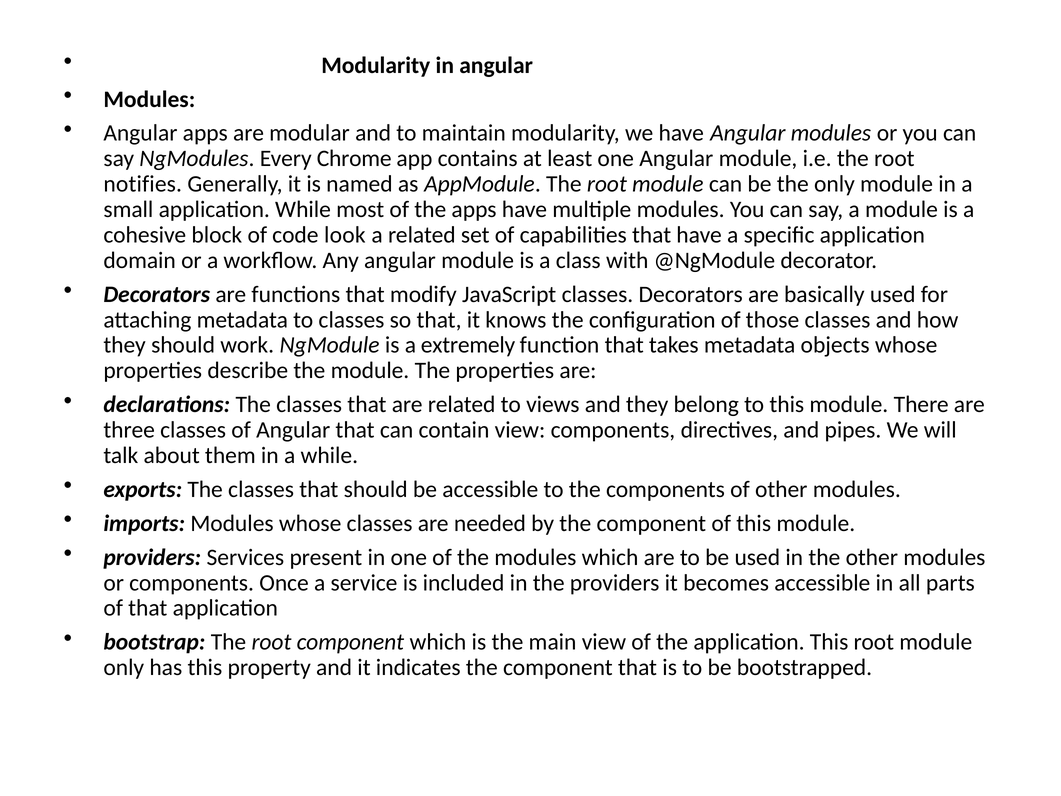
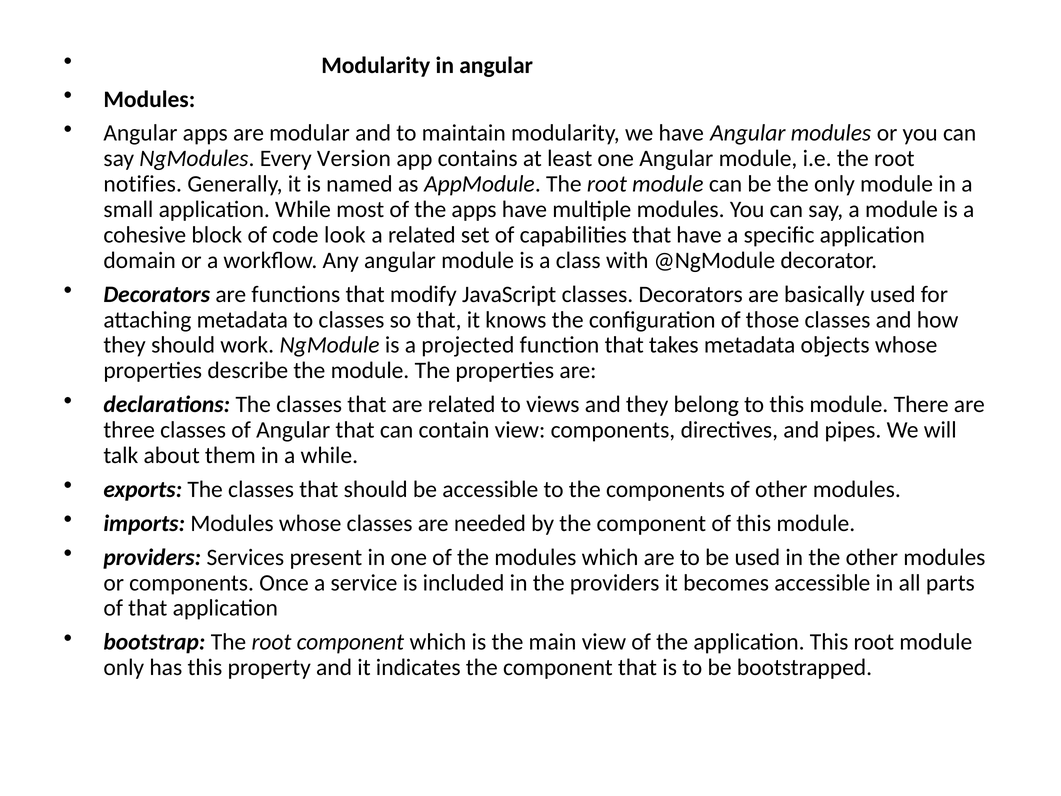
Chrome: Chrome -> Version
extremely: extremely -> projected
